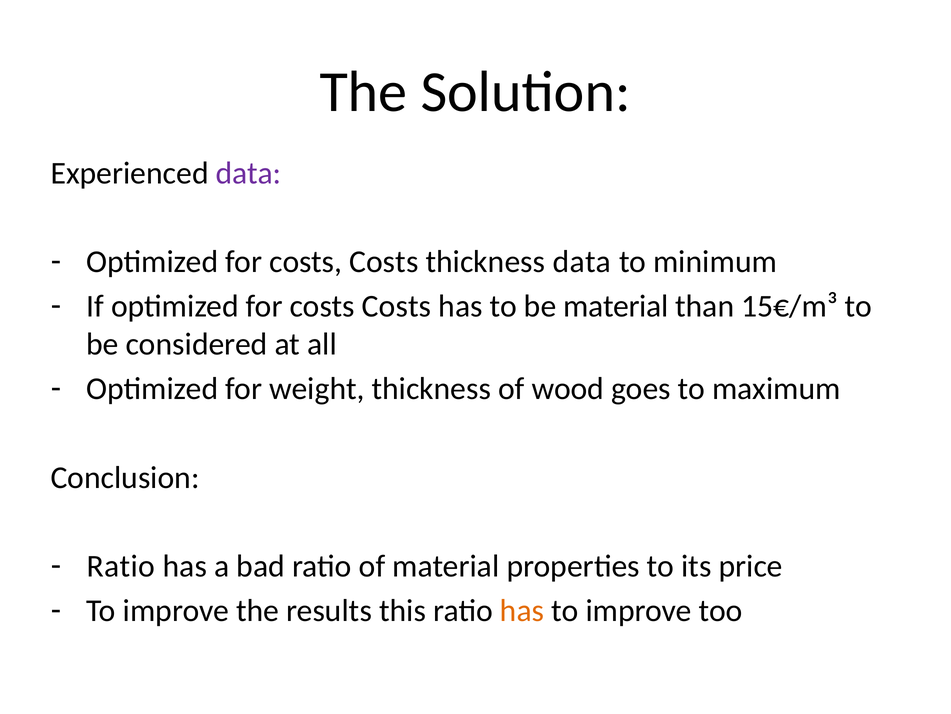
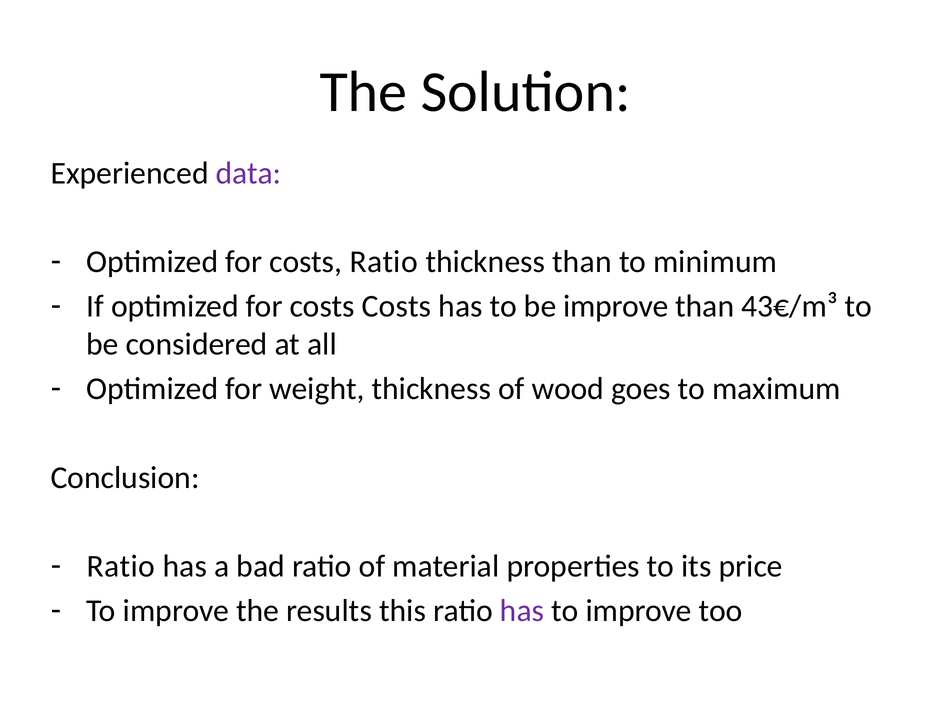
Costs at (384, 262): Costs -> Ratio
thickness data: data -> than
be material: material -> improve
15€/m³: 15€/m³ -> 43€/m³
has at (522, 610) colour: orange -> purple
